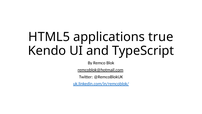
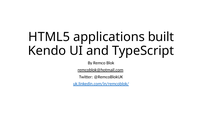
true: true -> built
